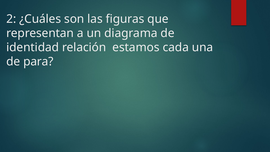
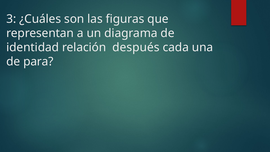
2: 2 -> 3
estamos: estamos -> después
